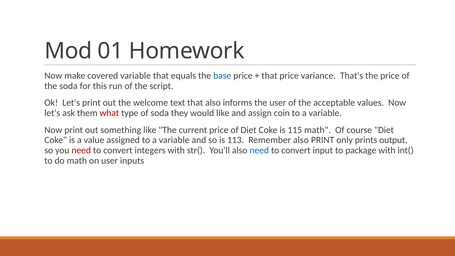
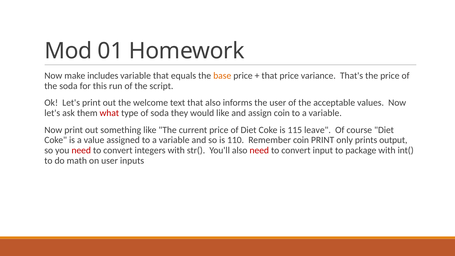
covered: covered -> includes
base colour: blue -> orange
115 math: math -> leave
113: 113 -> 110
Remember also: also -> coin
need at (259, 150) colour: blue -> red
